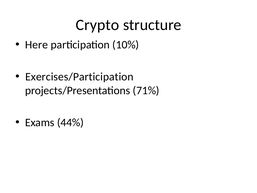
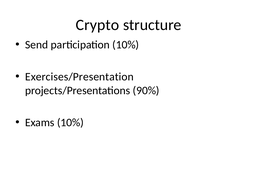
Here: Here -> Send
Exercises/Participation: Exercises/Participation -> Exercises/Presentation
71%: 71% -> 90%
Exams 44%: 44% -> 10%
